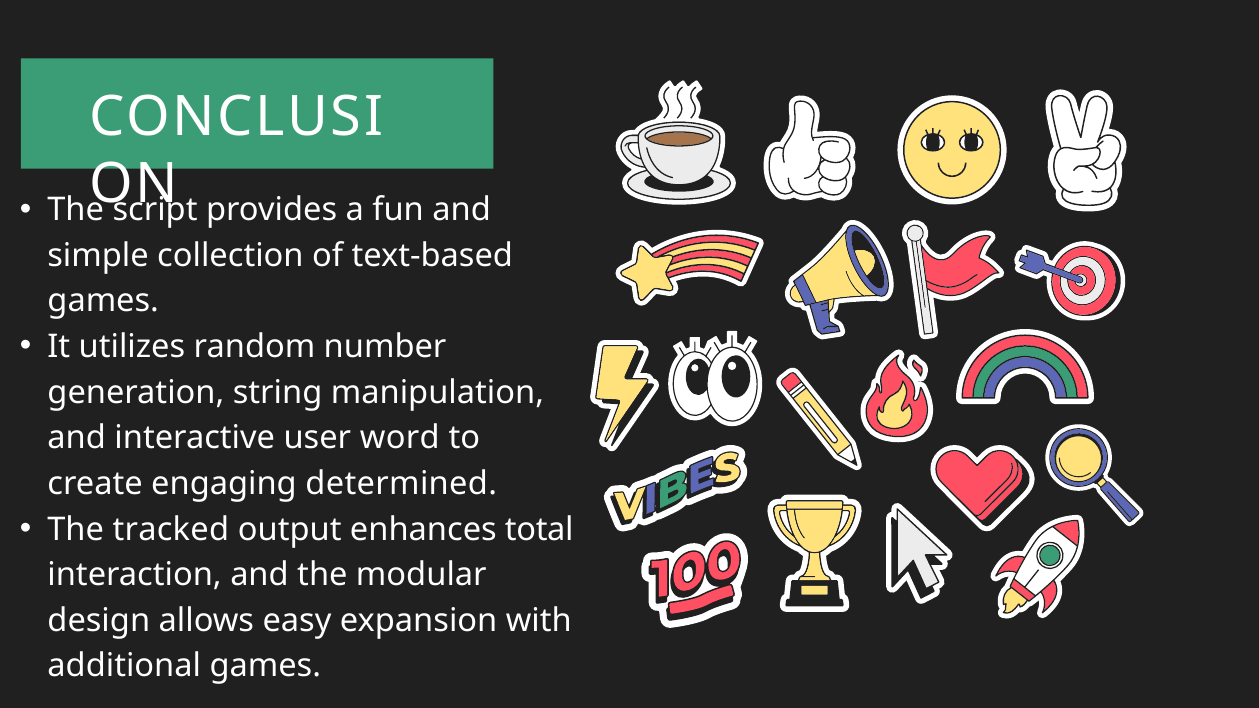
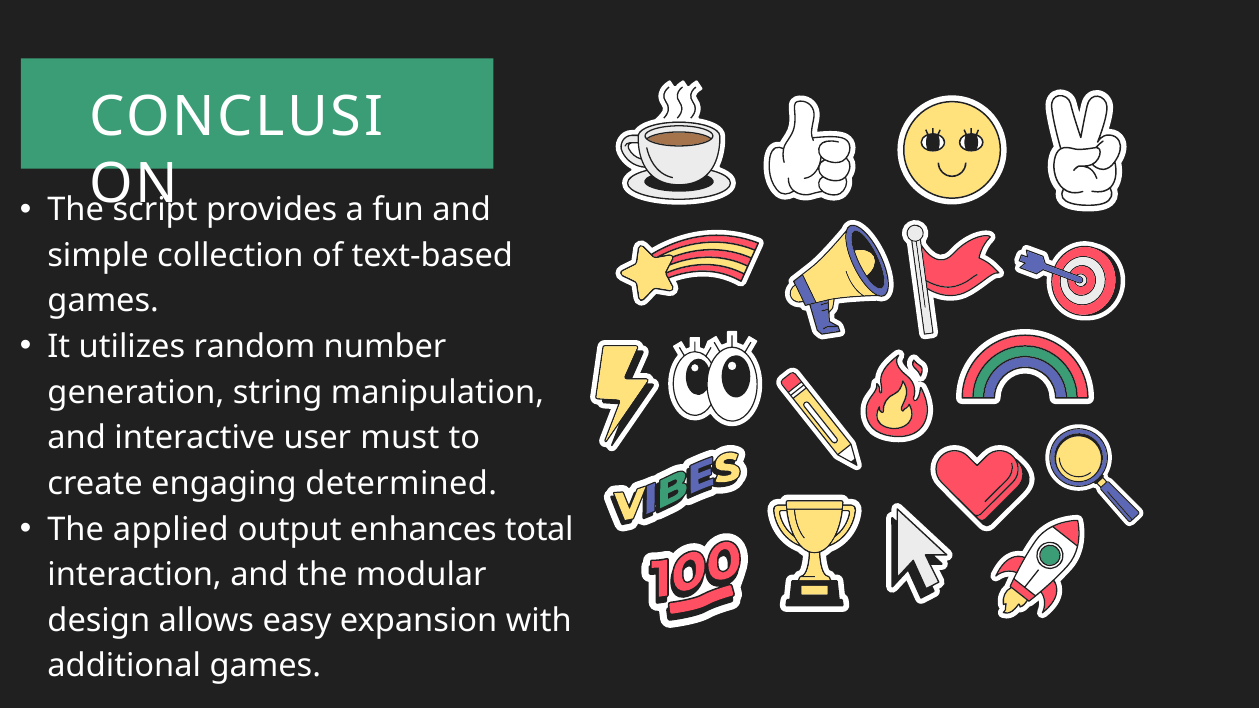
word: word -> must
tracked: tracked -> applied
